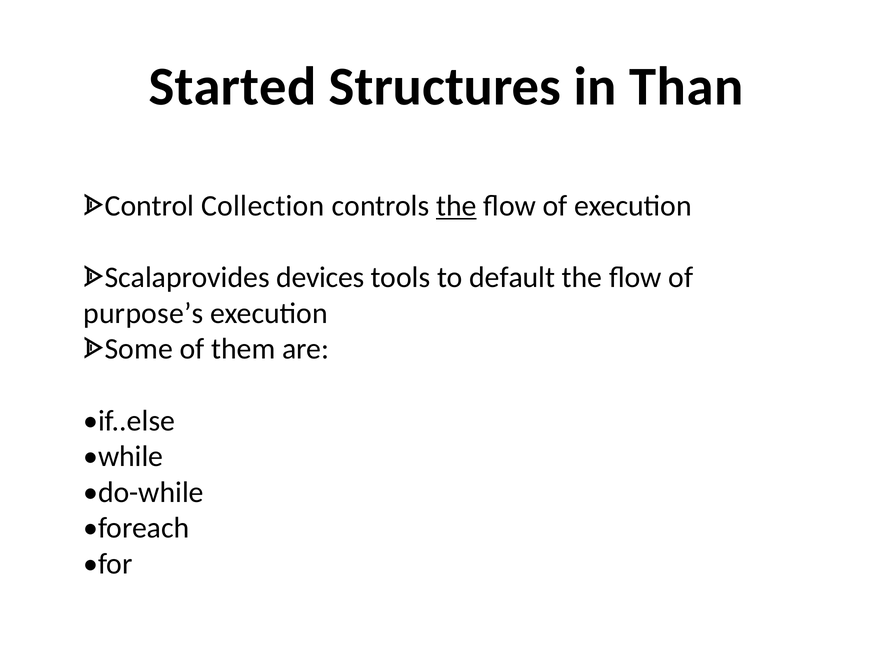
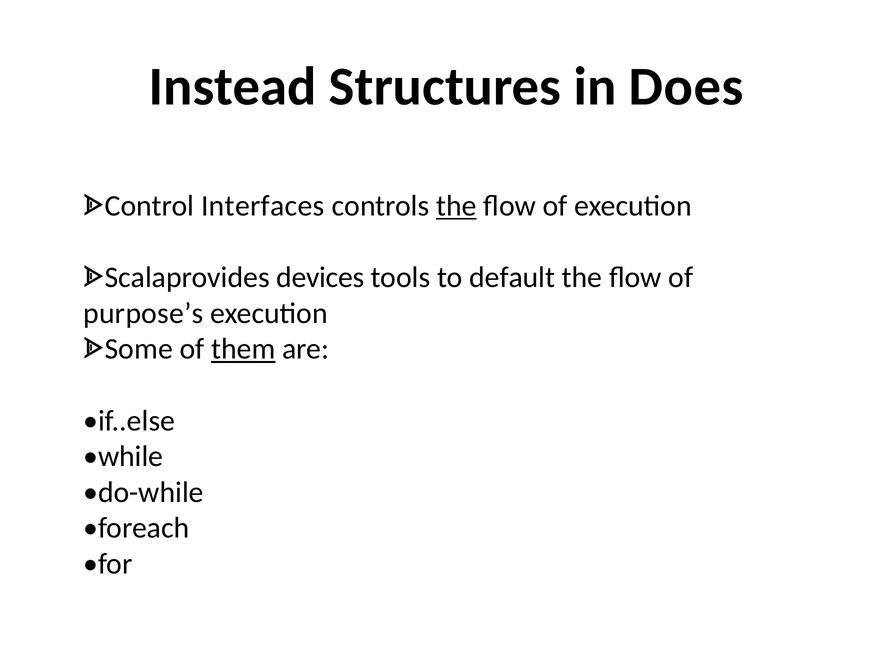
Started: Started -> Instead
Than: Than -> Does
Collection: Collection -> Interfaces
them underline: none -> present
